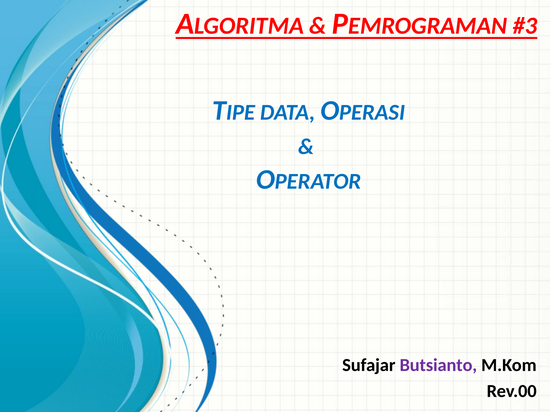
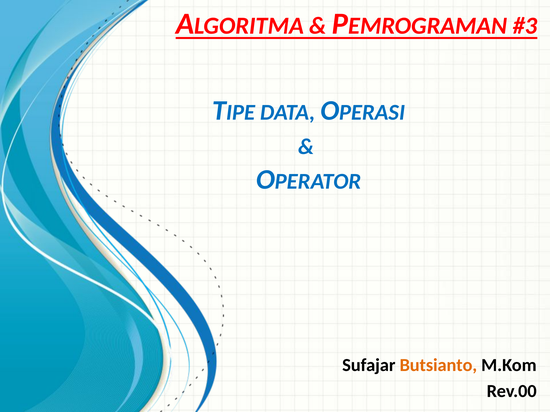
Butsianto colour: purple -> orange
